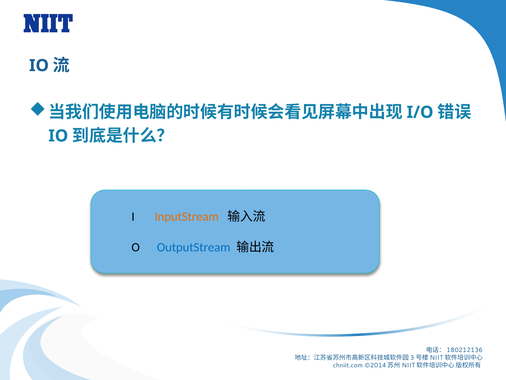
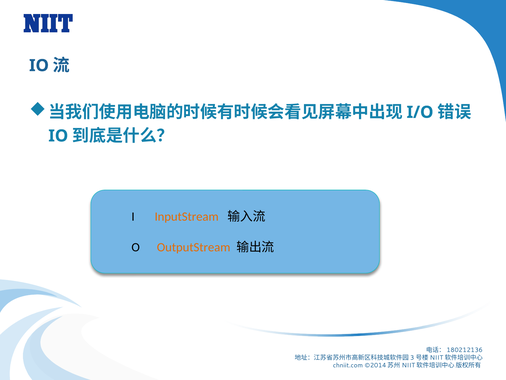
OutputStream colour: blue -> orange
